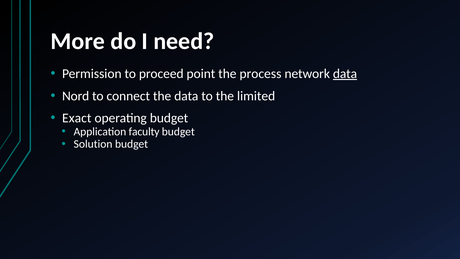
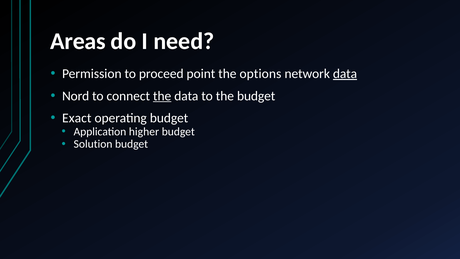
More: More -> Areas
process: process -> options
the at (162, 96) underline: none -> present
the limited: limited -> budget
faculty: faculty -> higher
